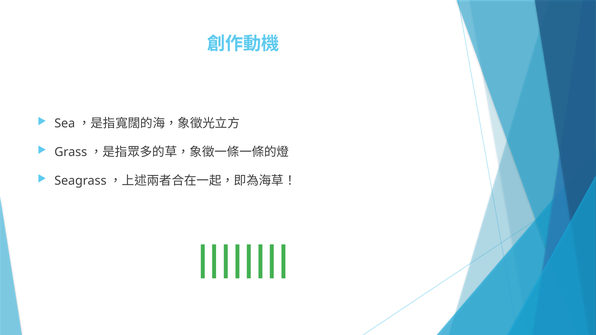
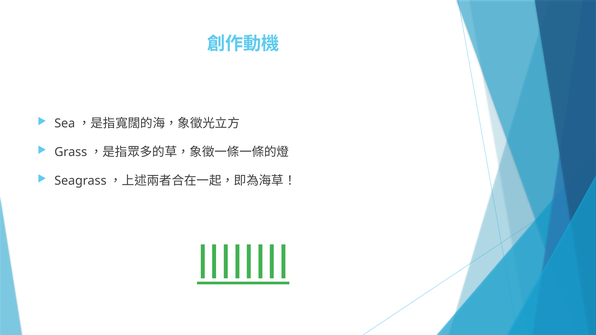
llllllll underline: none -> present
